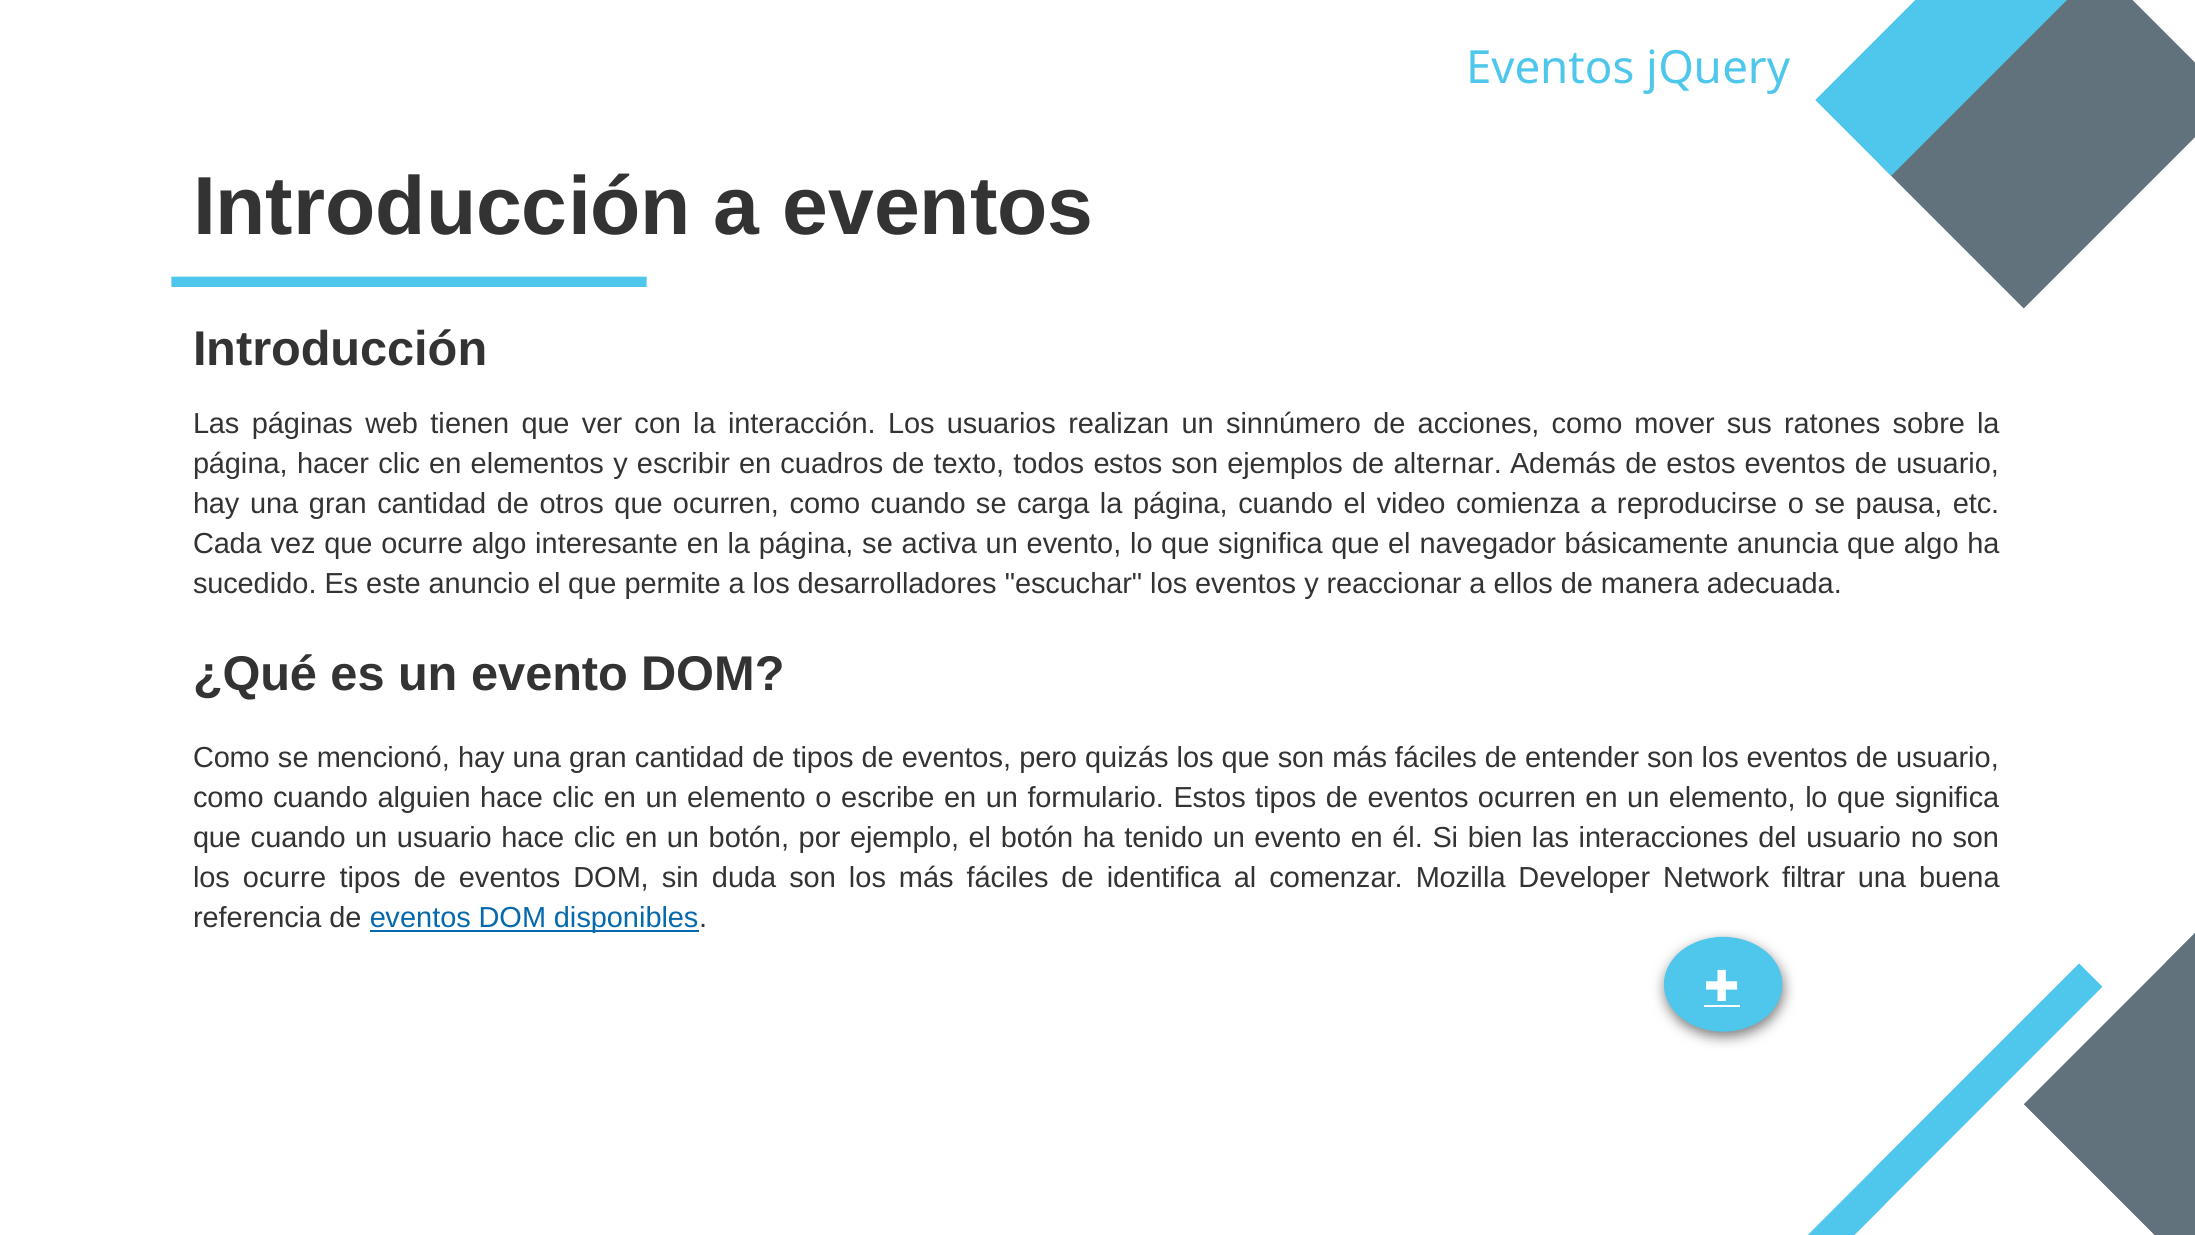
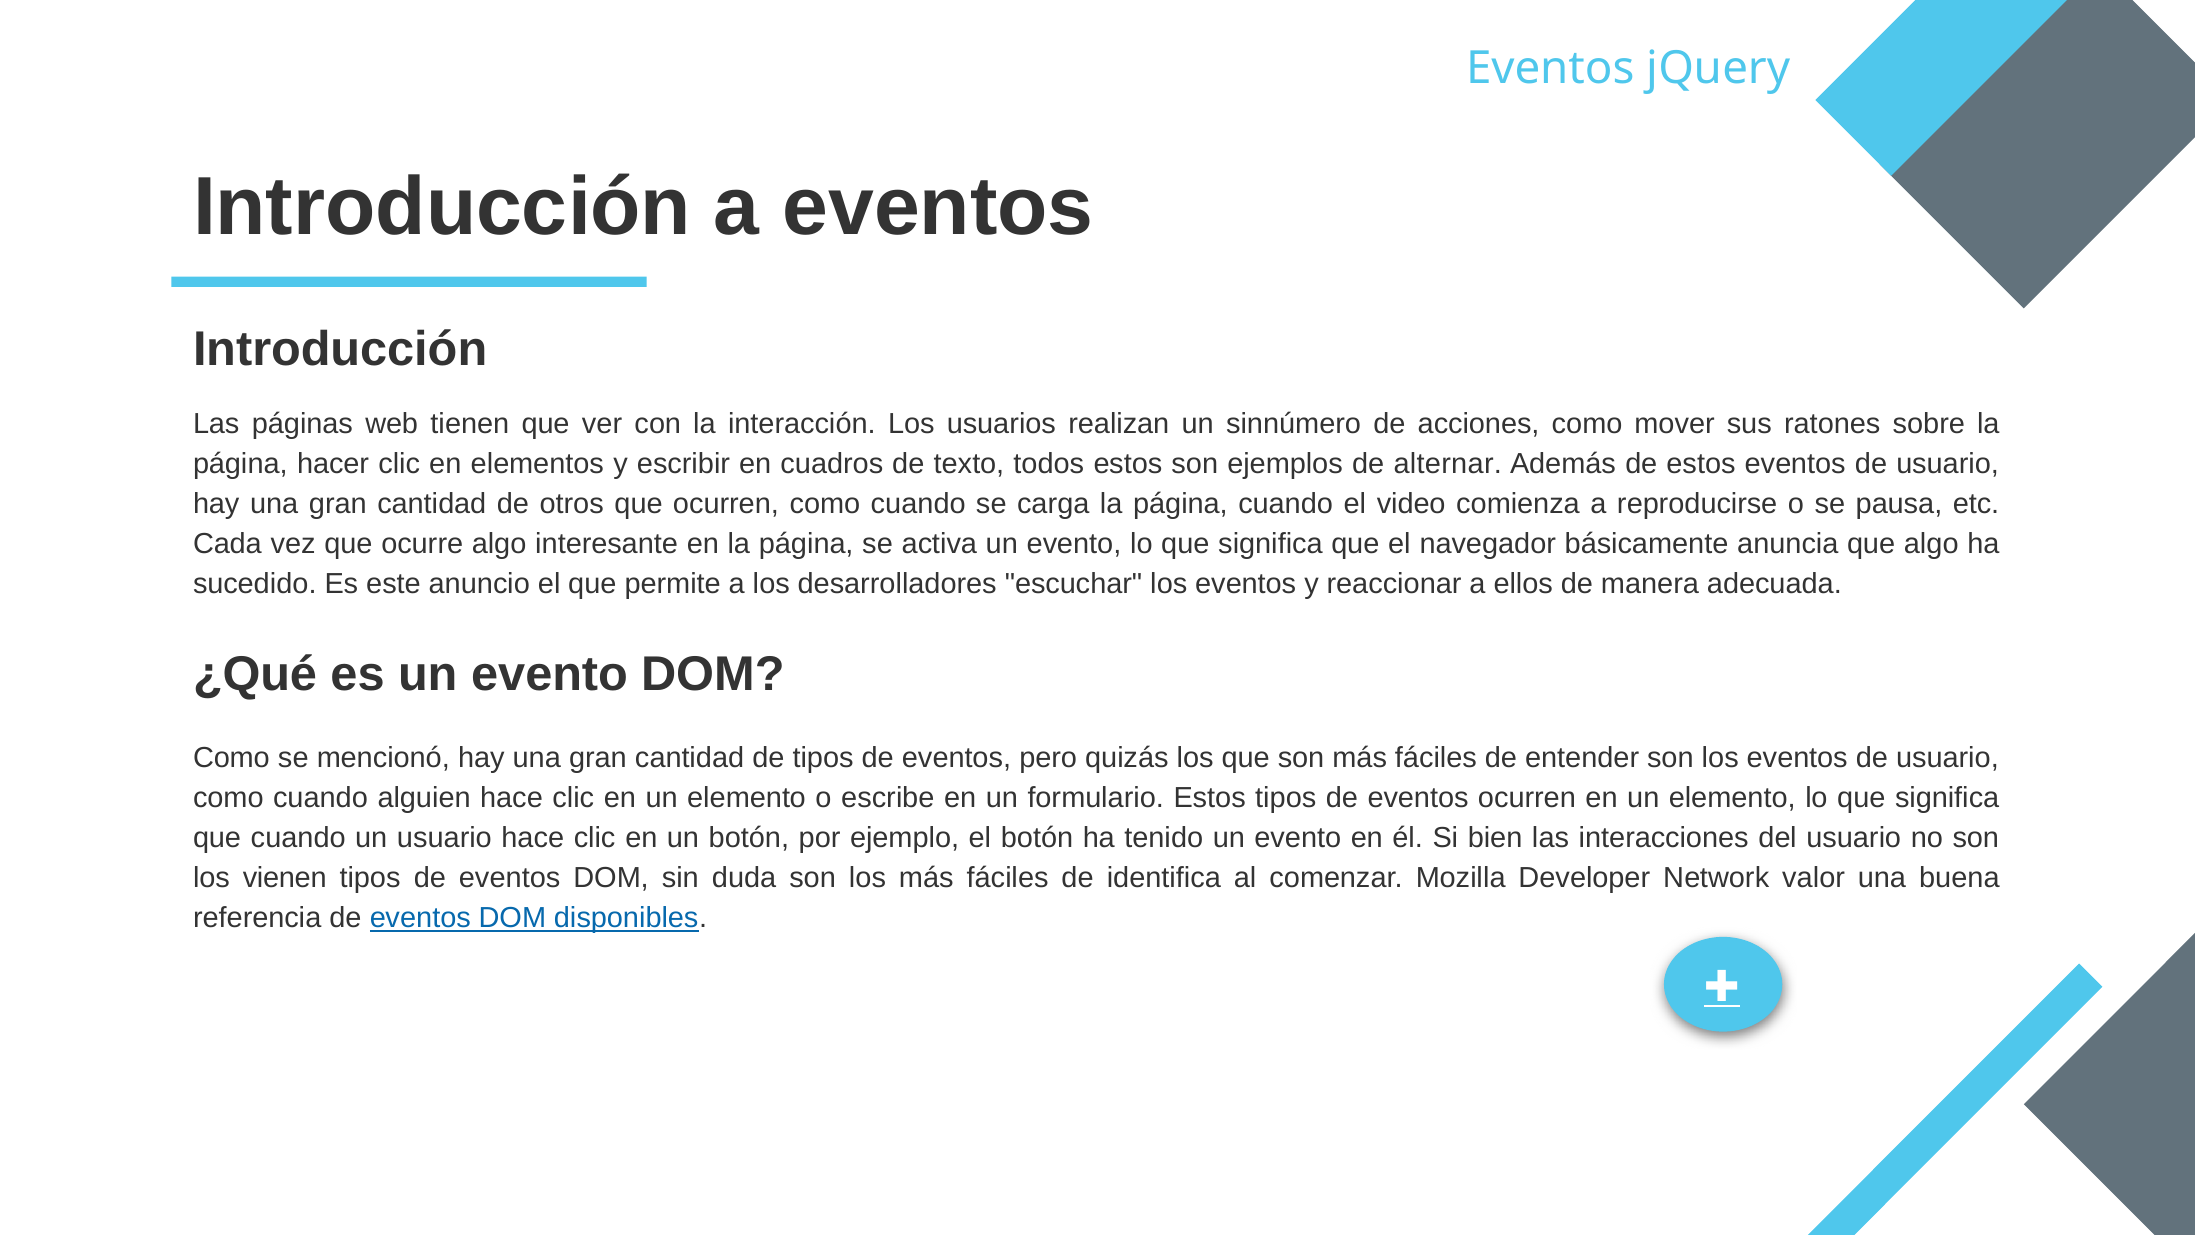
los ocurre: ocurre -> vienen
filtrar: filtrar -> valor
